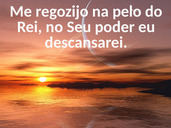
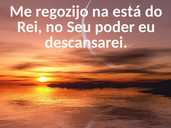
pelo: pelo -> está
